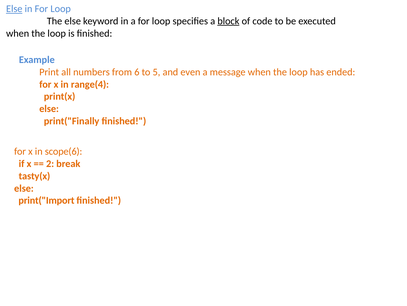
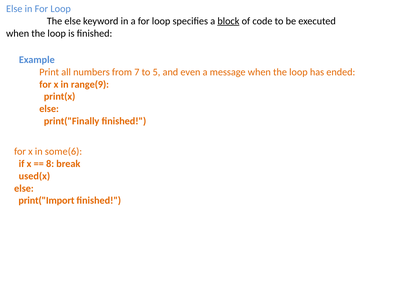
Else at (14, 9) underline: present -> none
6: 6 -> 7
range(4: range(4 -> range(9
scope(6: scope(6 -> some(6
2: 2 -> 8
tasty(x: tasty(x -> used(x
